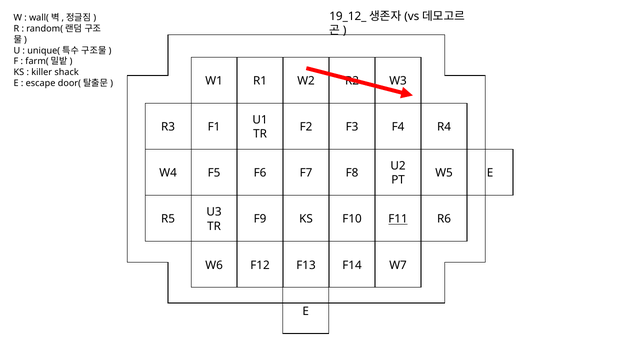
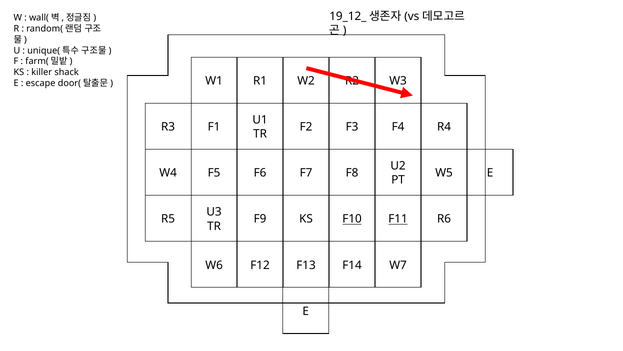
F10 underline: none -> present
